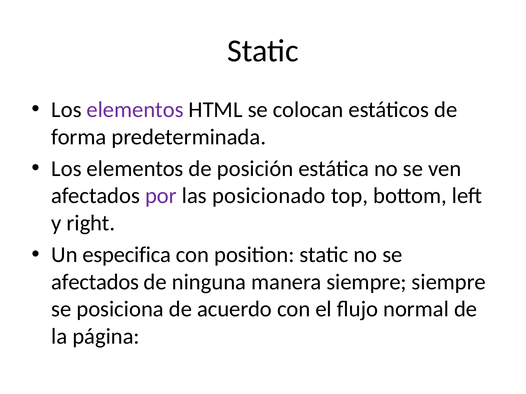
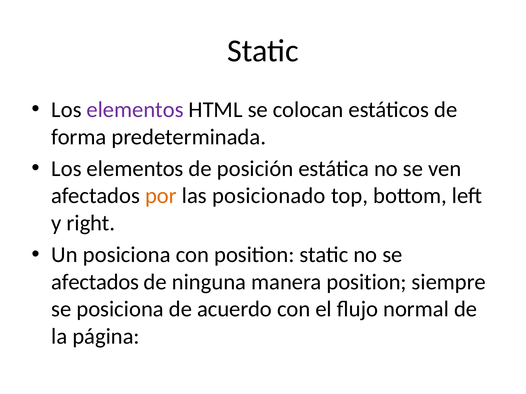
por colour: purple -> orange
Un especifica: especifica -> posiciona
manera siempre: siempre -> position
